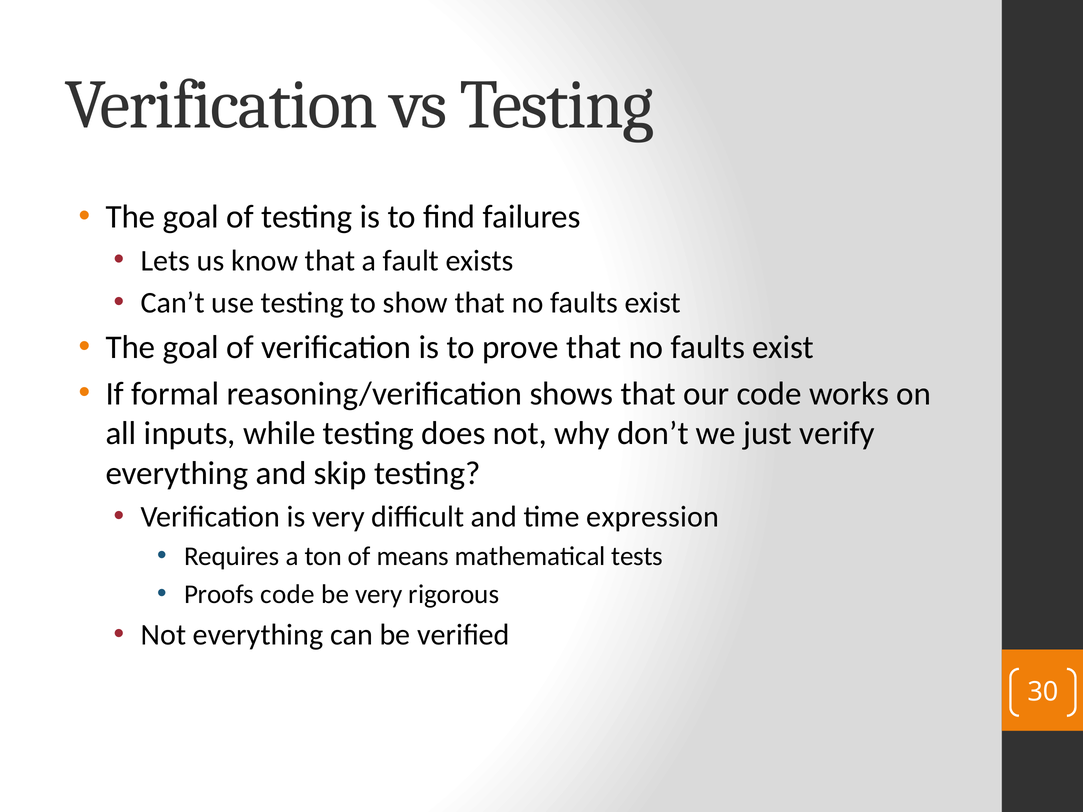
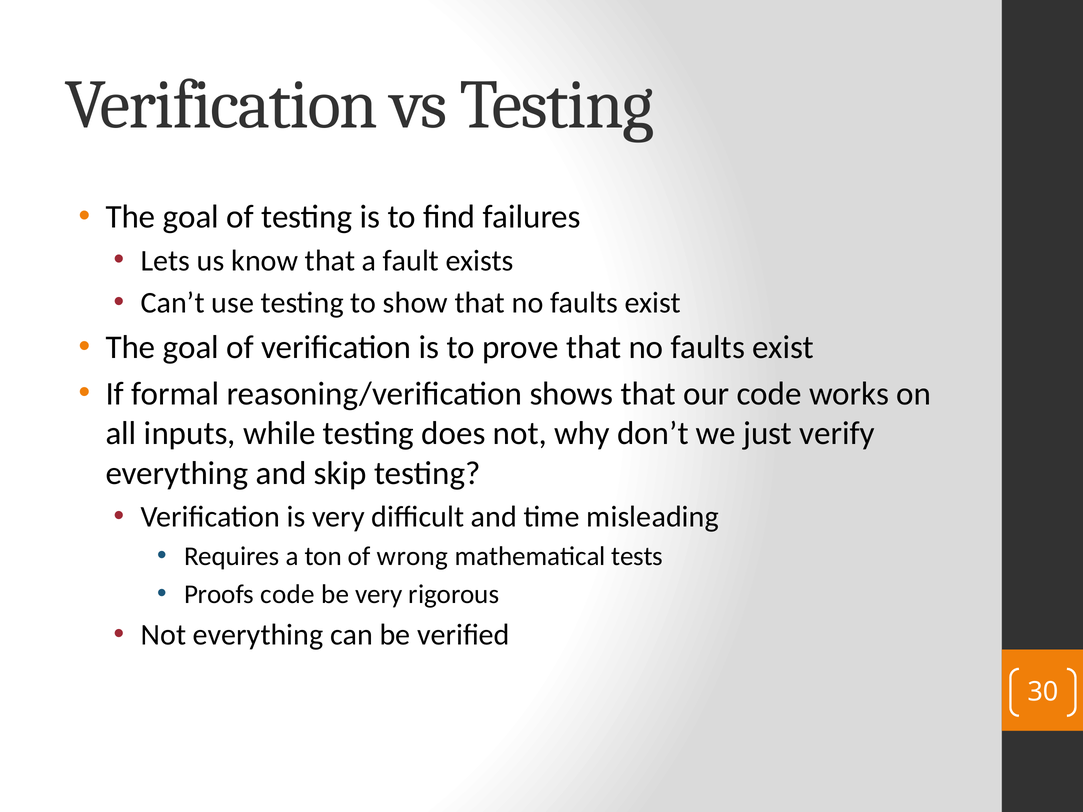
expression: expression -> misleading
means: means -> wrong
